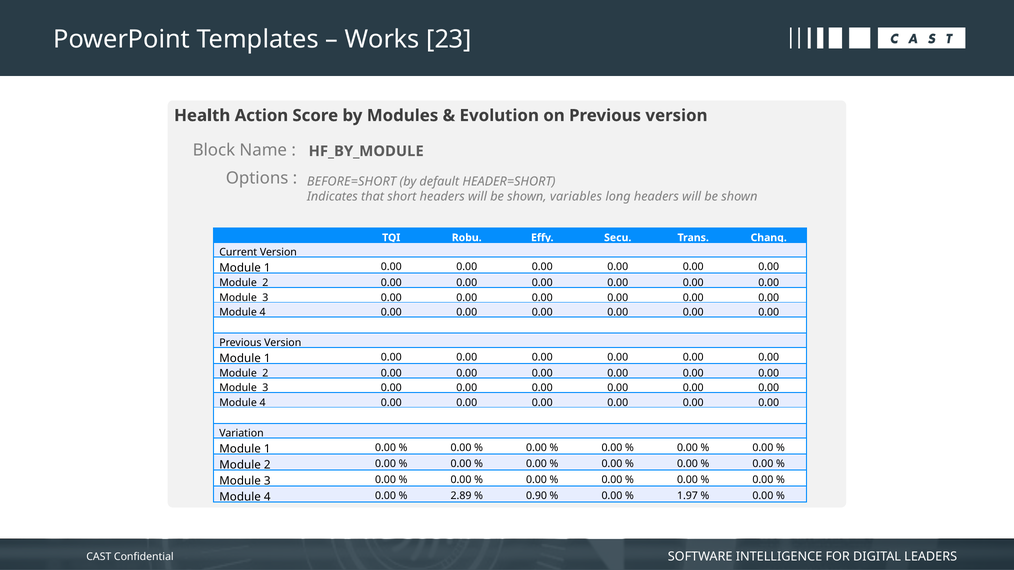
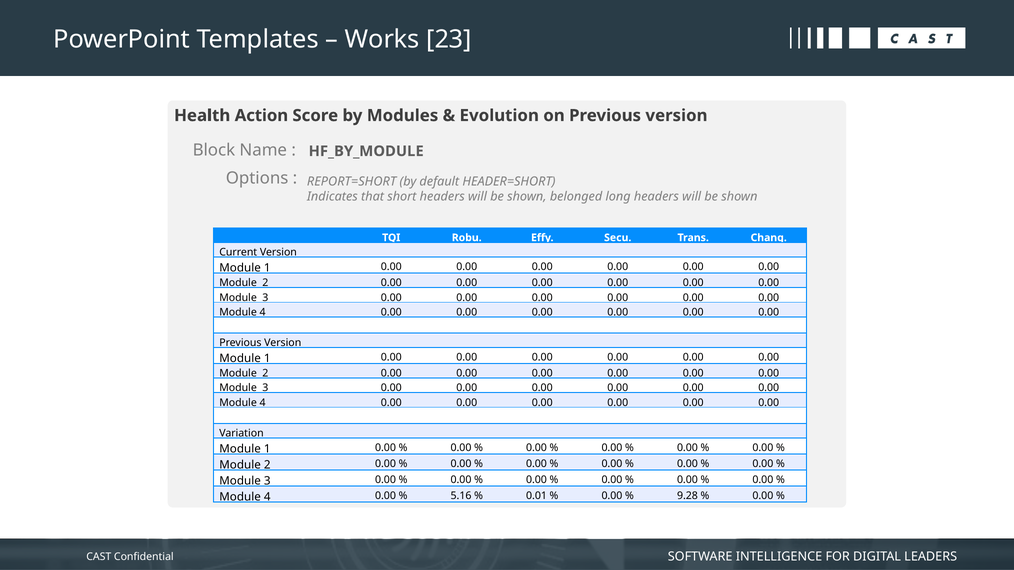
BEFORE=SHORT: BEFORE=SHORT -> REPORT=SHORT
variables: variables -> belonged
2.89: 2.89 -> 5.16
0.90: 0.90 -> 0.01
1.97: 1.97 -> 9.28
